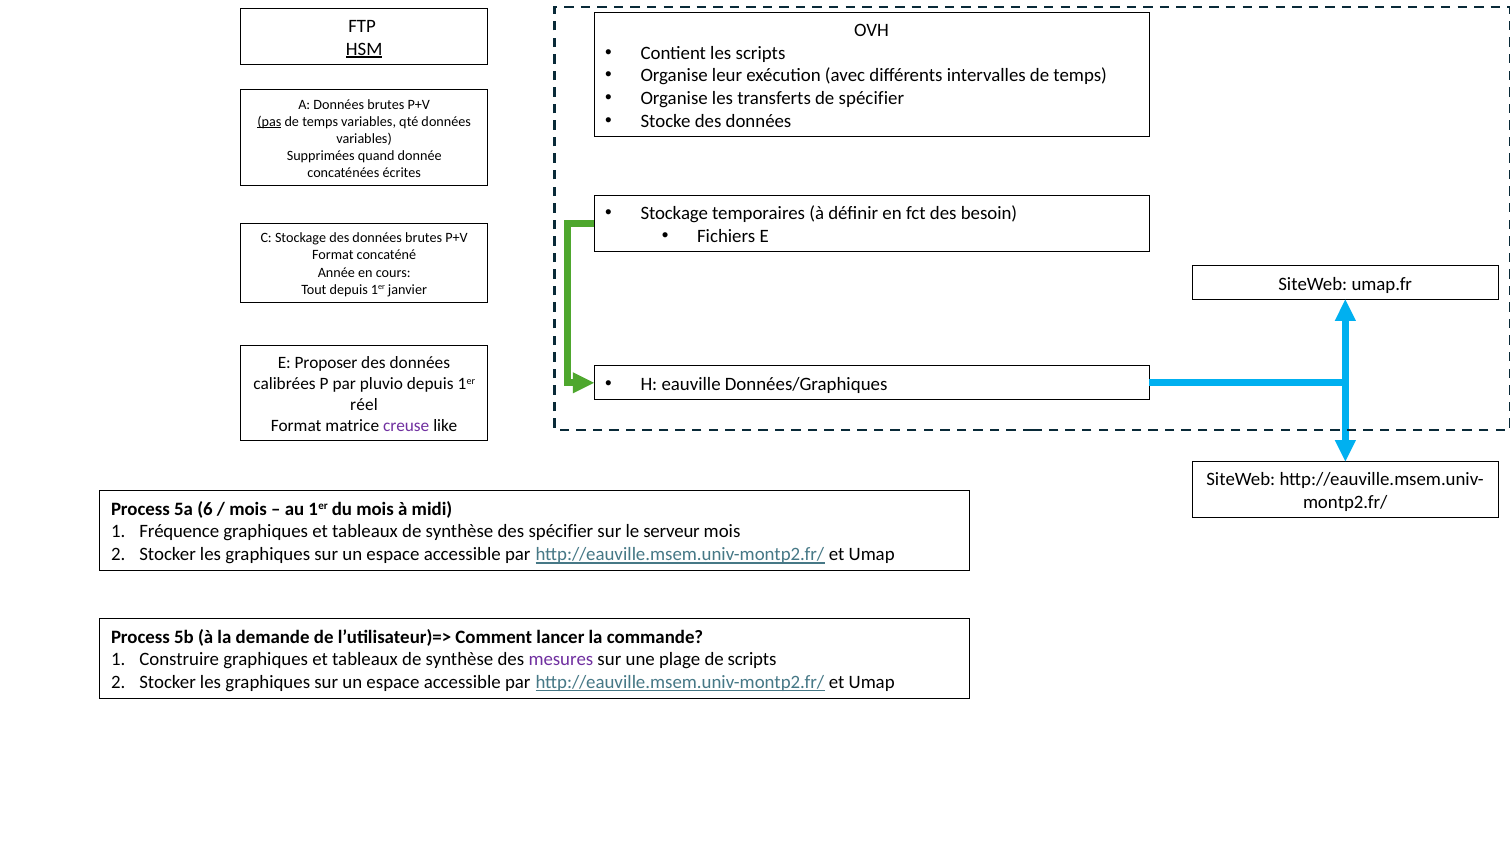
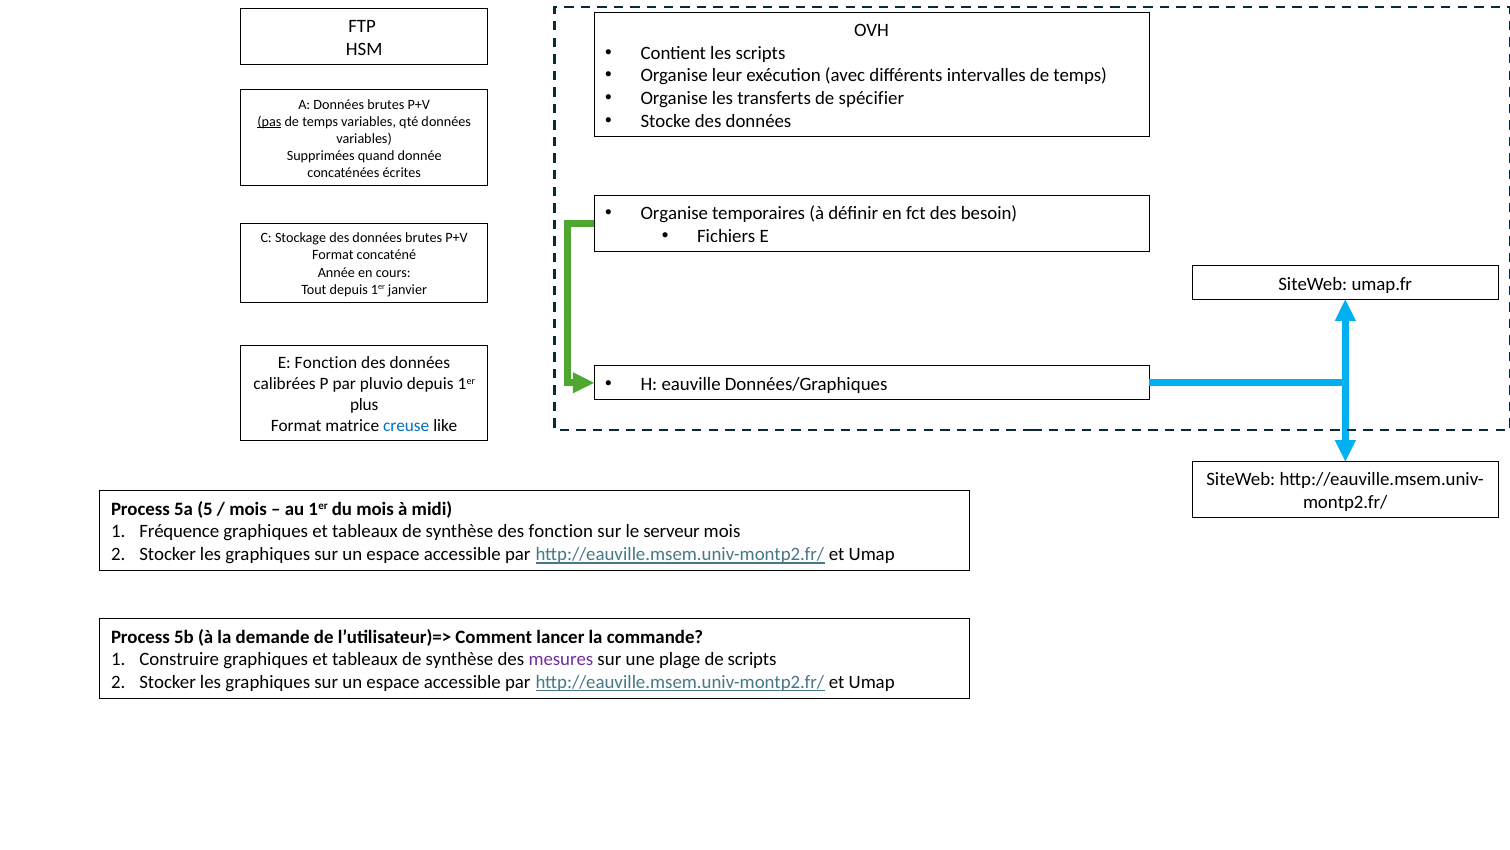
HSM underline: present -> none
Stockage at (674, 213): Stockage -> Organise
E Proposer: Proposer -> Fonction
réel: réel -> plus
creuse colour: purple -> blue
6: 6 -> 5
des spécifier: spécifier -> fonction
